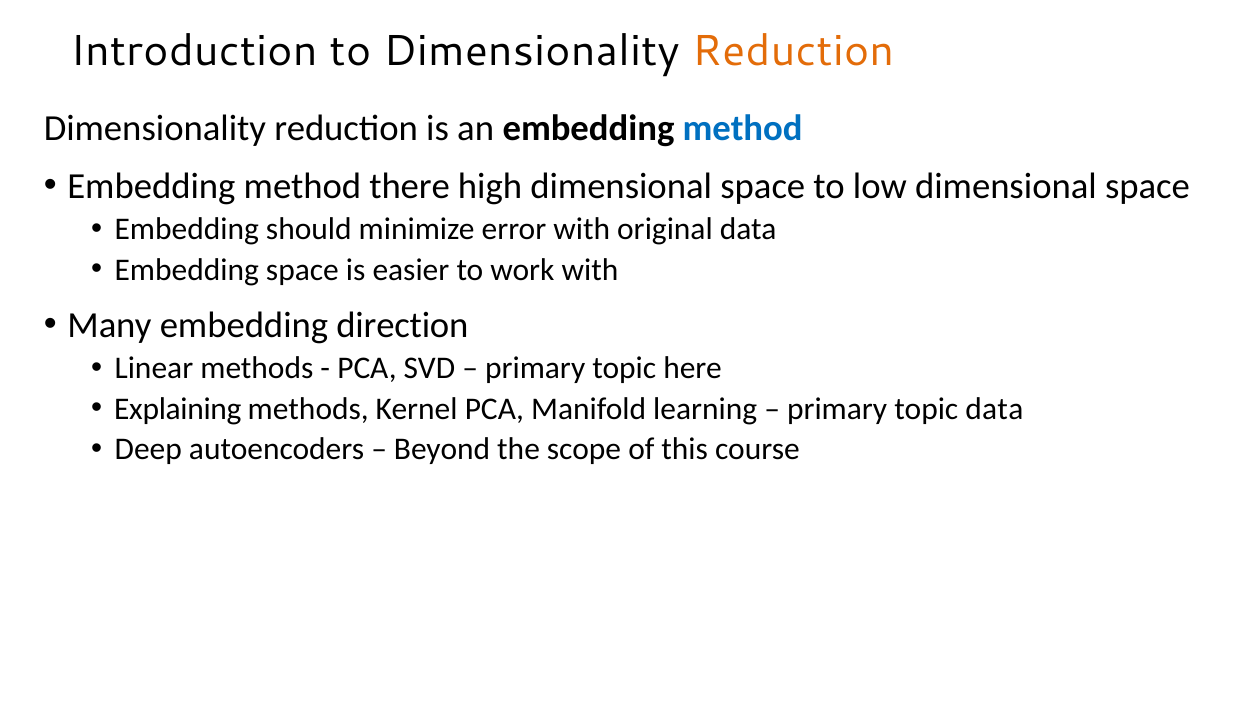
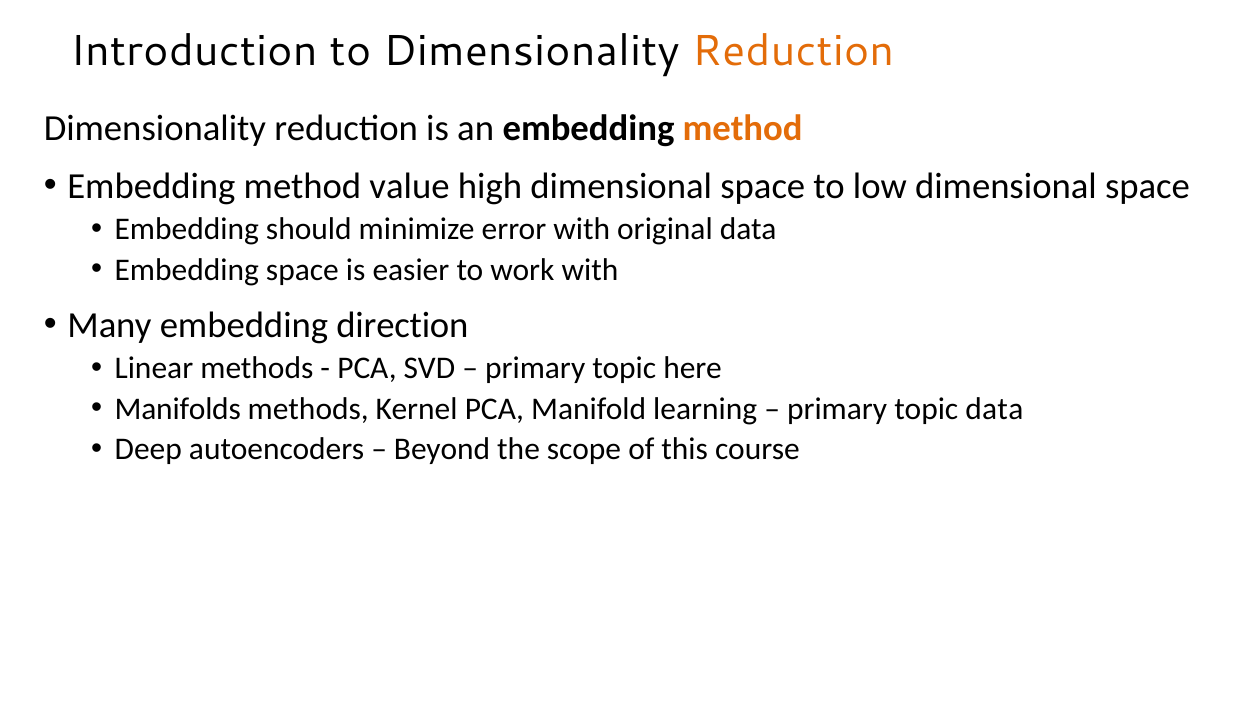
method at (743, 128) colour: blue -> orange
there: there -> value
Explaining: Explaining -> Manifolds
